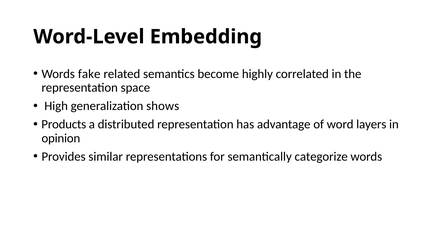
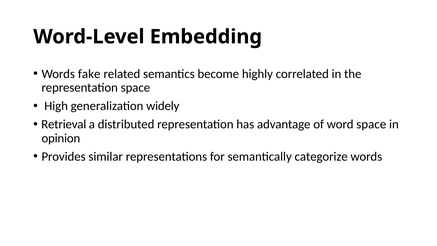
shows: shows -> widely
Products: Products -> Retrieval
word layers: layers -> space
